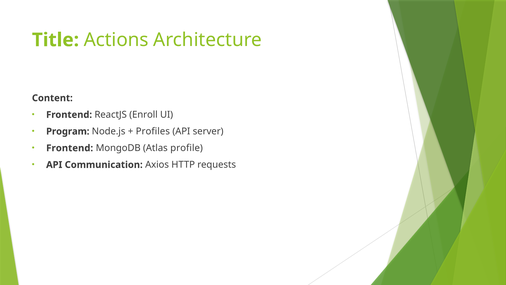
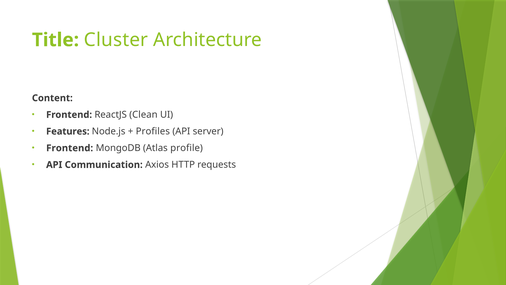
Actions: Actions -> Cluster
Enroll: Enroll -> Clean
Program: Program -> Features
